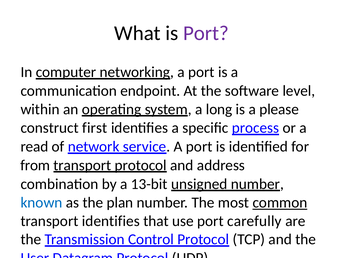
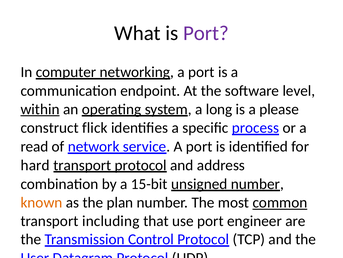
within underline: none -> present
first: first -> flick
from: from -> hard
13-bit: 13-bit -> 15-bit
known colour: blue -> orange
transport identifies: identifies -> including
carefully: carefully -> engineer
